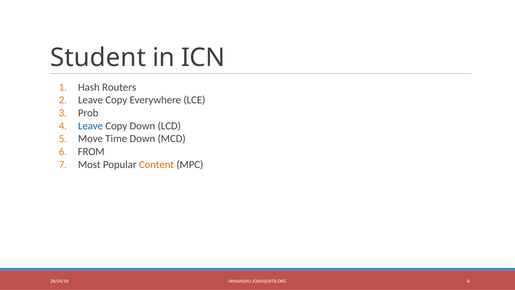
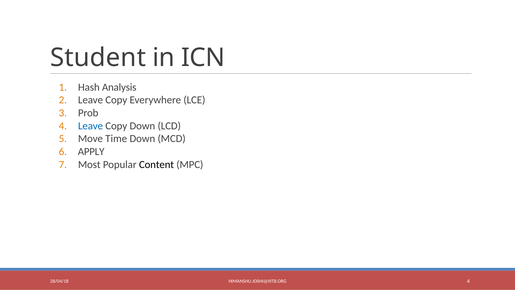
Routers: Routers -> Analysis
FROM: FROM -> APPLY
Content colour: orange -> black
